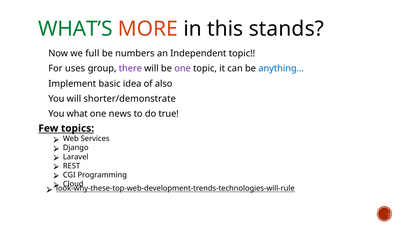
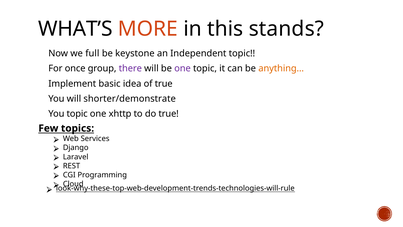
WHAT’S colour: green -> black
numbers: numbers -> keystone
uses: uses -> once
anything… colour: blue -> orange
of also: also -> true
what at (77, 114): what -> topic
news: news -> xhttp
